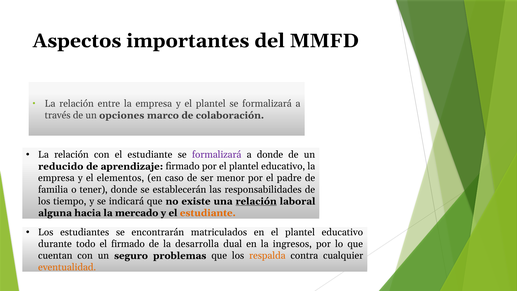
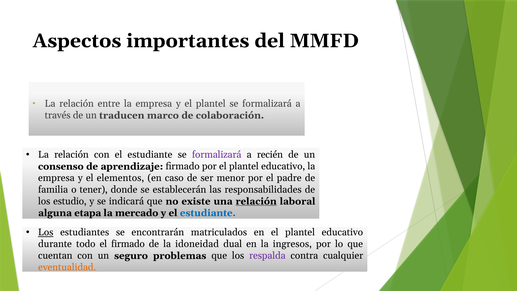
opciones: opciones -> traducen
a donde: donde -> recién
reducido: reducido -> consenso
tiempo: tiempo -> estudio
hacia: hacia -> etapa
estudiante at (208, 213) colour: orange -> blue
Los at (46, 232) underline: none -> present
desarrolla: desarrolla -> idoneidad
respalda colour: orange -> purple
